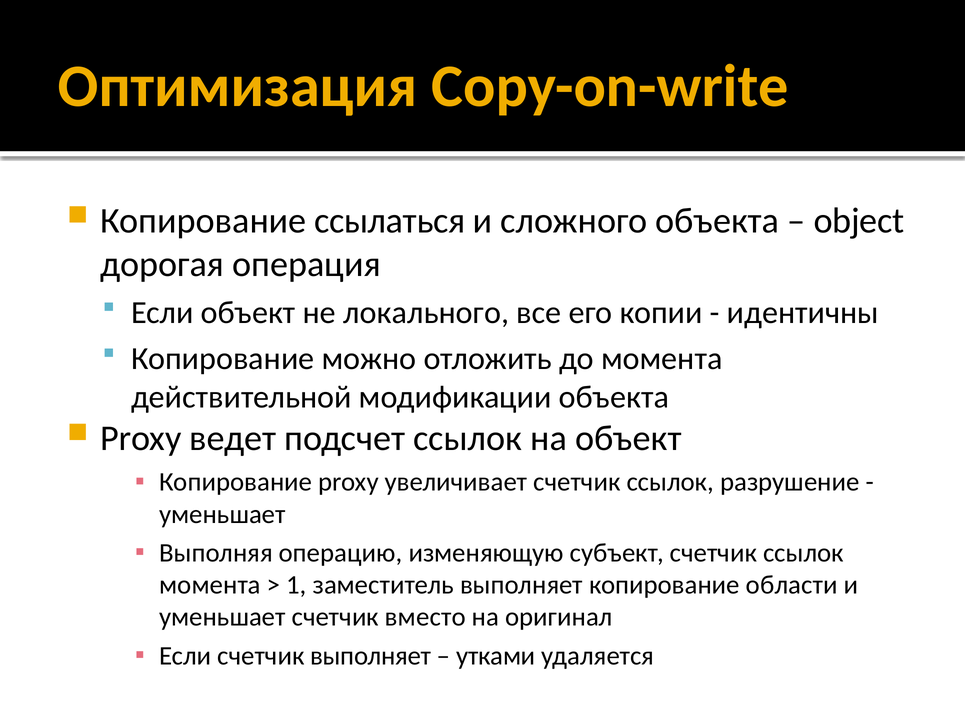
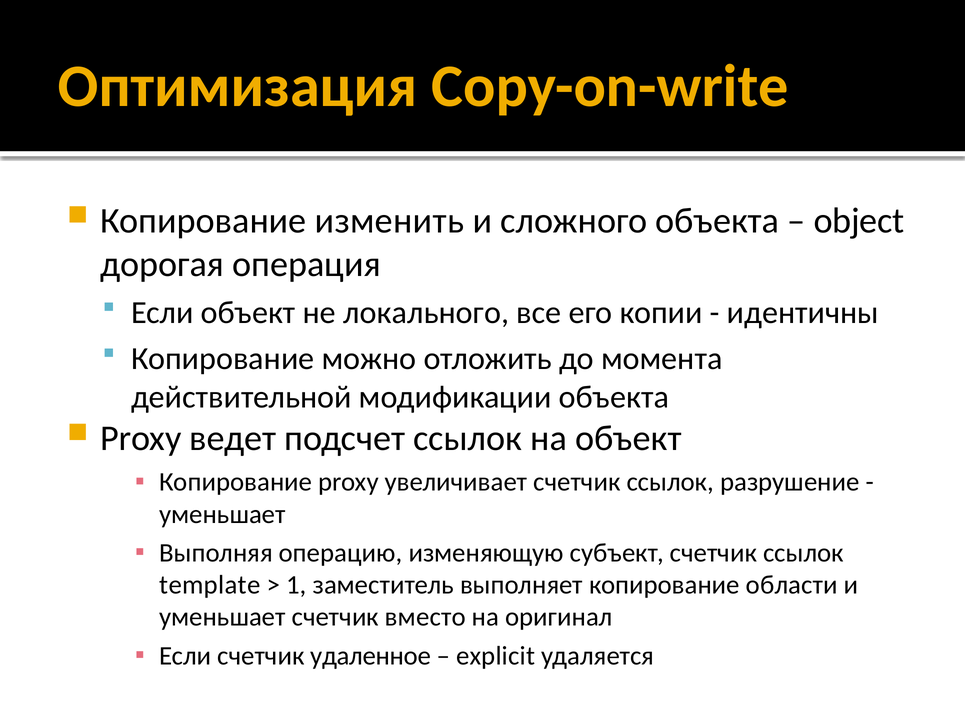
ссылаться: ссылаться -> изменить
момента at (210, 586): момента -> template
счетчик выполняет: выполняет -> удаленное
утками: утками -> explicit
